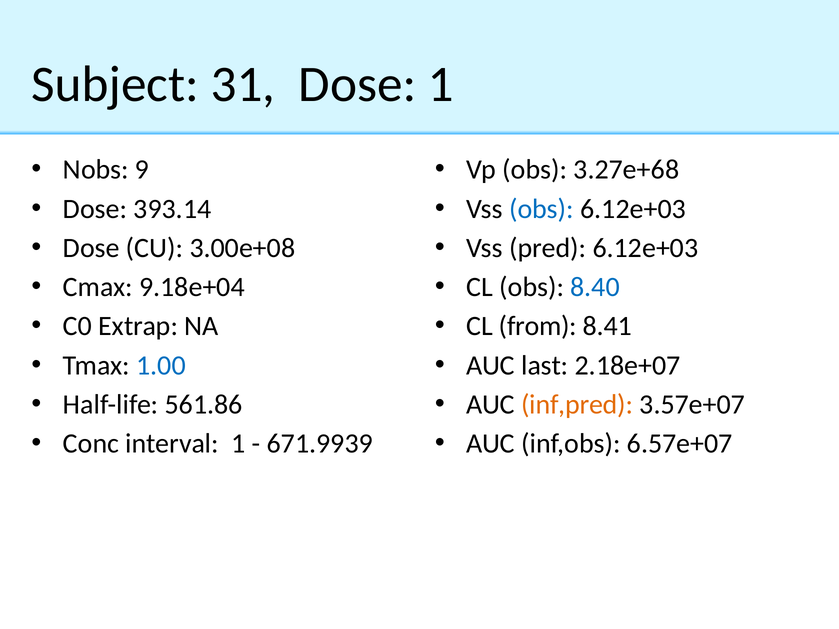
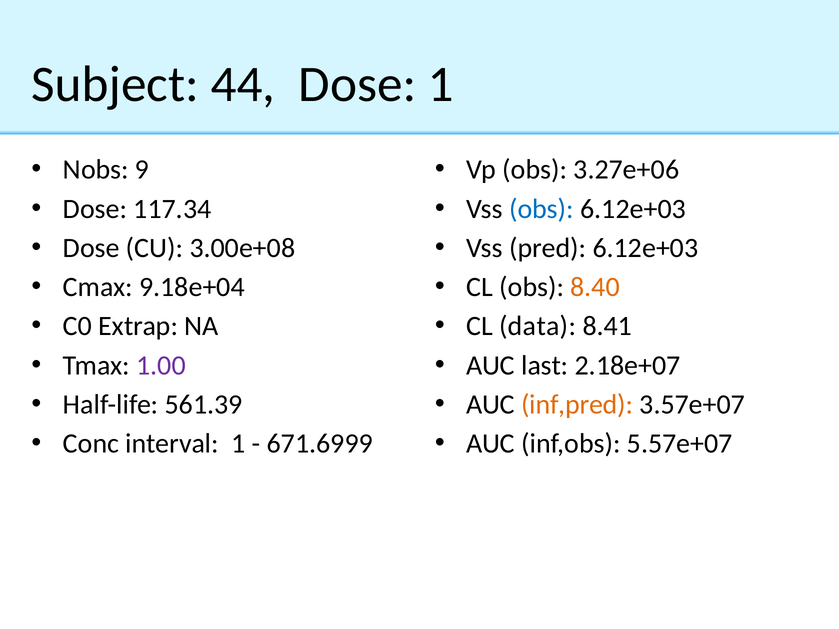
31: 31 -> 44
3.27e+68: 3.27e+68 -> 3.27e+06
393.14: 393.14 -> 117.34
8.40 colour: blue -> orange
from: from -> data
1.00 colour: blue -> purple
561.86: 561.86 -> 561.39
671.9939: 671.9939 -> 671.6999
6.57e+07: 6.57e+07 -> 5.57e+07
